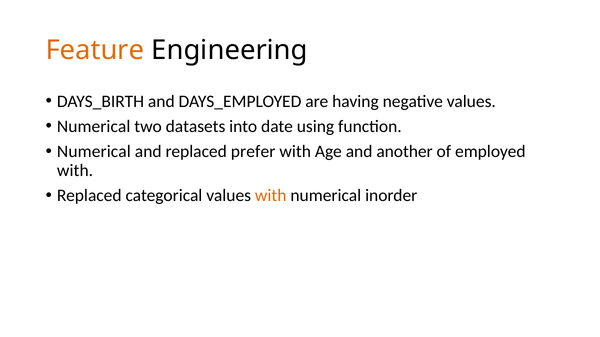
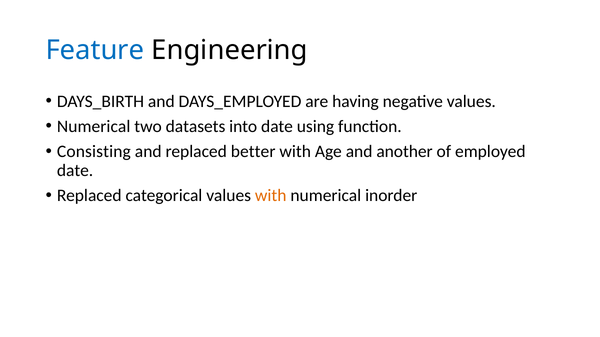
Feature colour: orange -> blue
Numerical at (94, 152): Numerical -> Consisting
prefer: prefer -> better
with at (75, 171): with -> date
